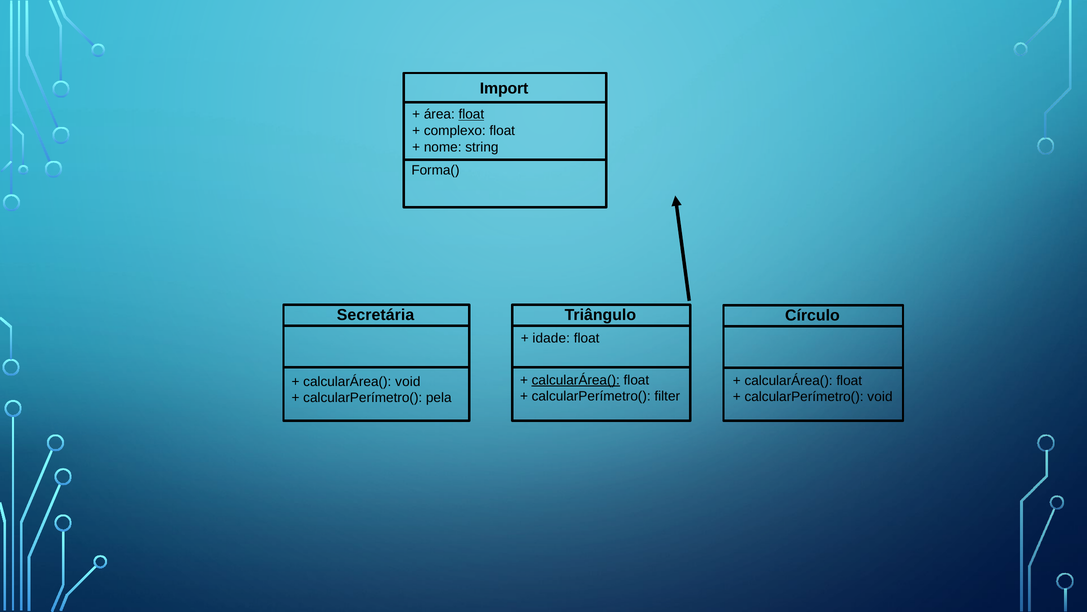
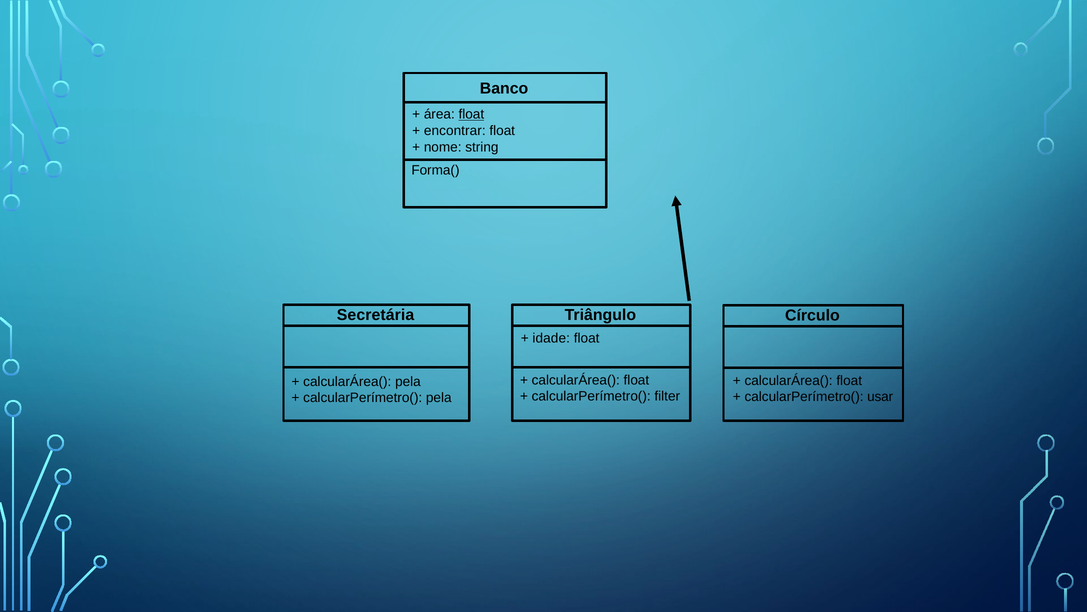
Import: Import -> Banco
complexo: complexo -> encontrar
calcularÁrea( at (576, 380) underline: present -> none
calcularÁrea( void: void -> pela
calcularPerímetro( void: void -> usar
